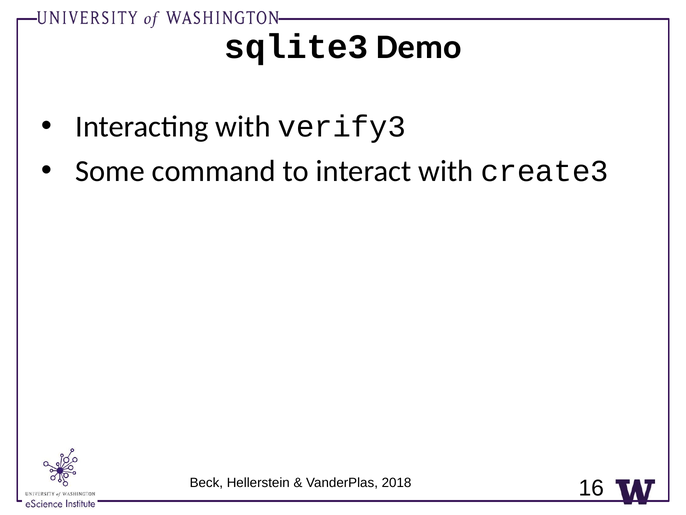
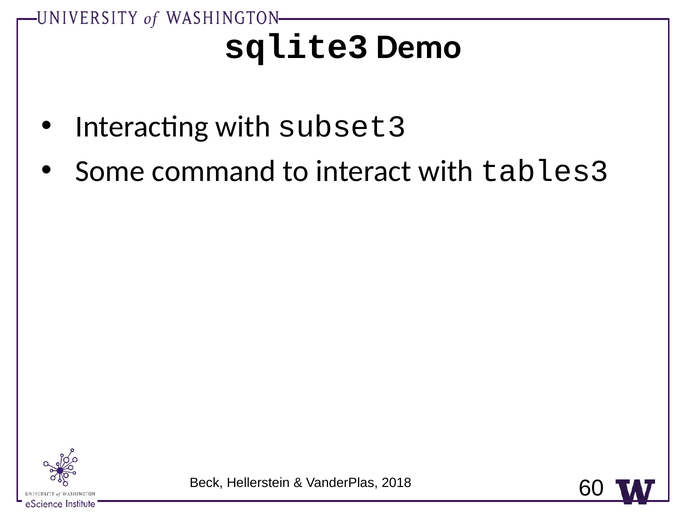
verify3: verify3 -> subset3
create3: create3 -> tables3
16: 16 -> 60
